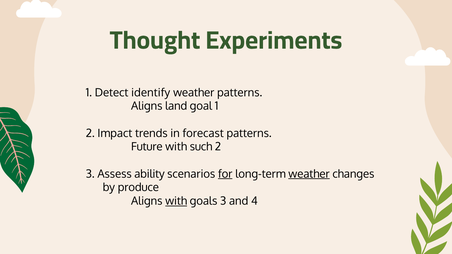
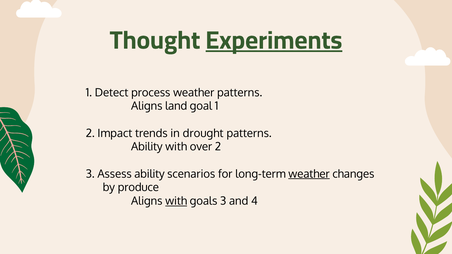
Experiments underline: none -> present
identify: identify -> process
forecast: forecast -> drought
Future at (147, 147): Future -> Ability
such: such -> over
for underline: present -> none
